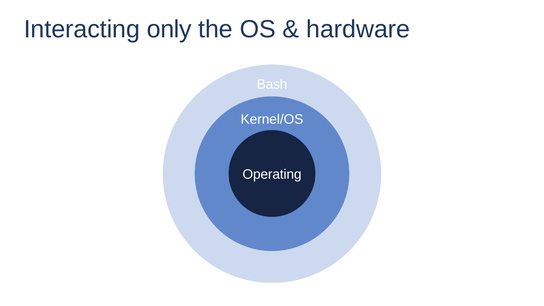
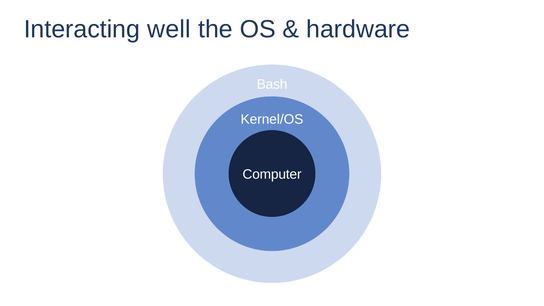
only: only -> well
Operating: Operating -> Computer
